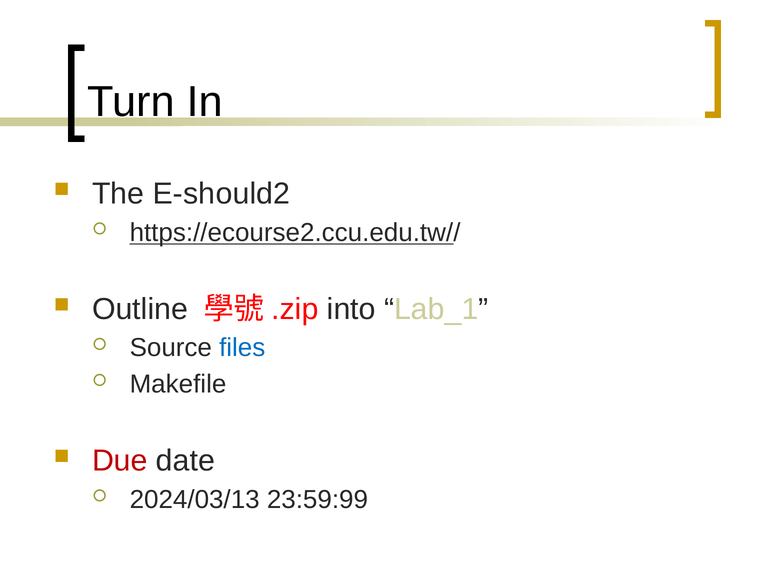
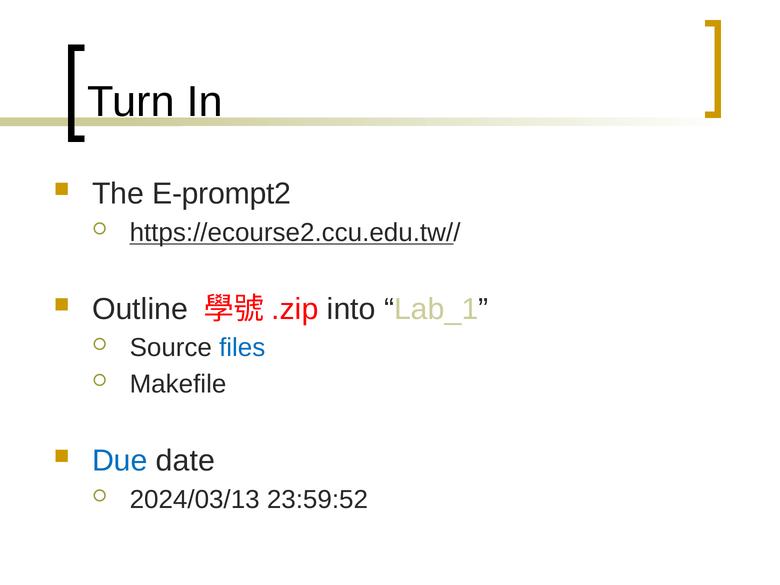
E-should2: E-should2 -> E-prompt2
Due colour: red -> blue
23:59:99: 23:59:99 -> 23:59:52
